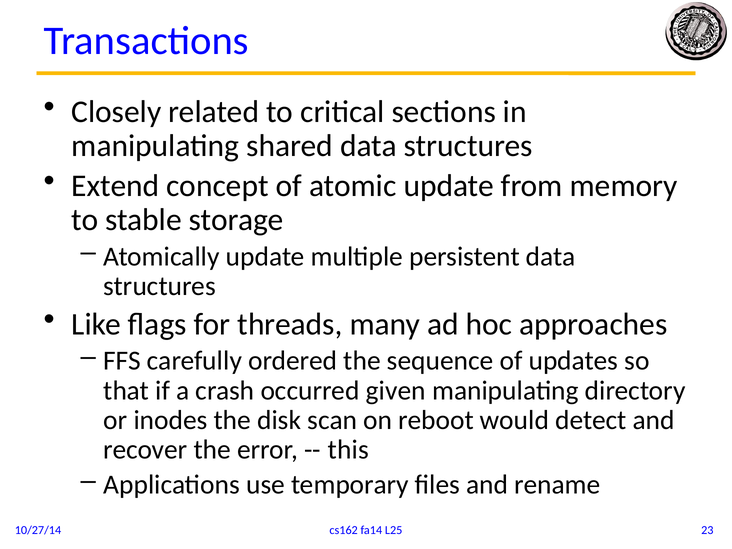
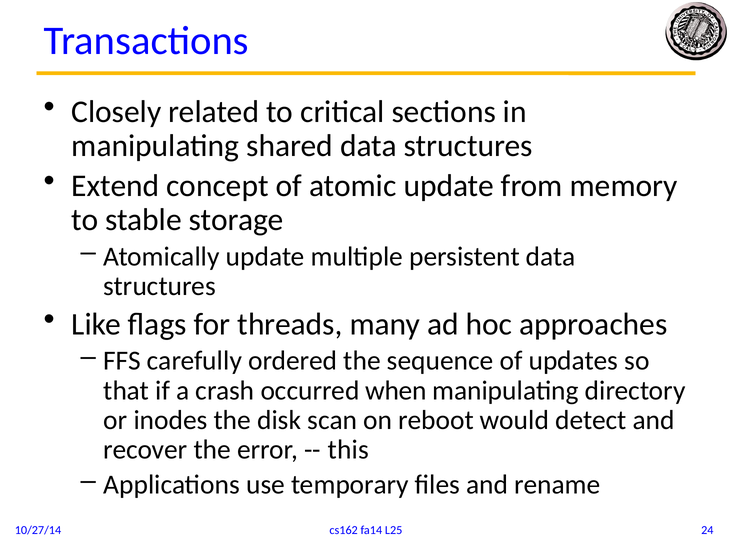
given: given -> when
23: 23 -> 24
